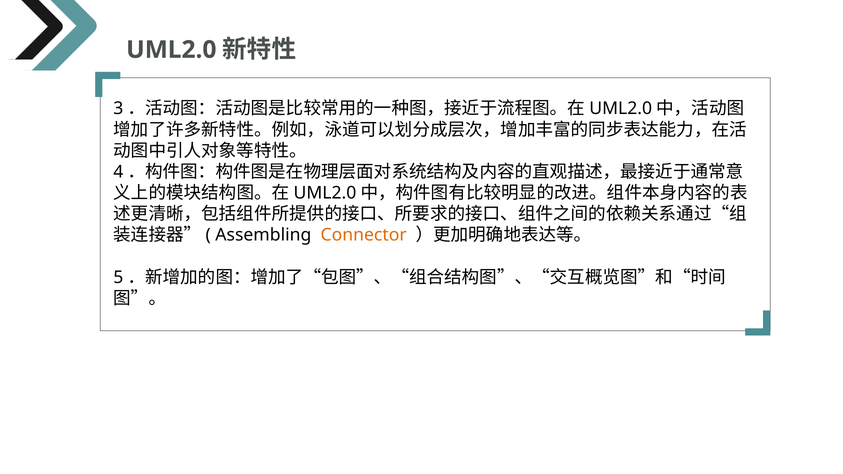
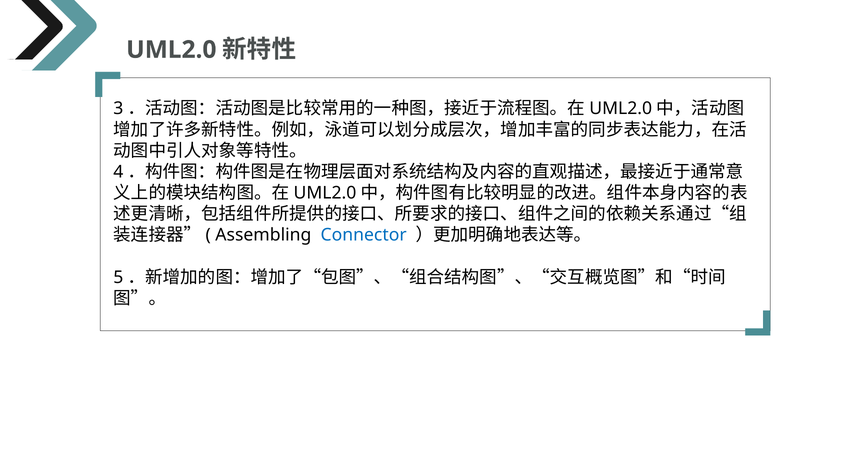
Connector colour: orange -> blue
